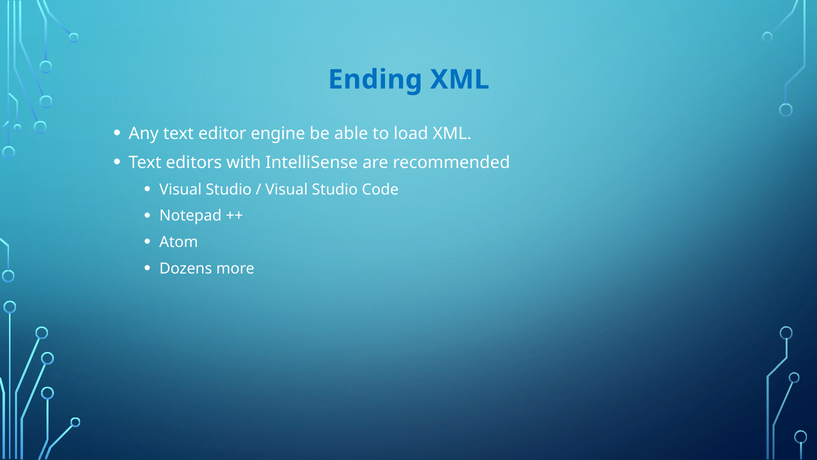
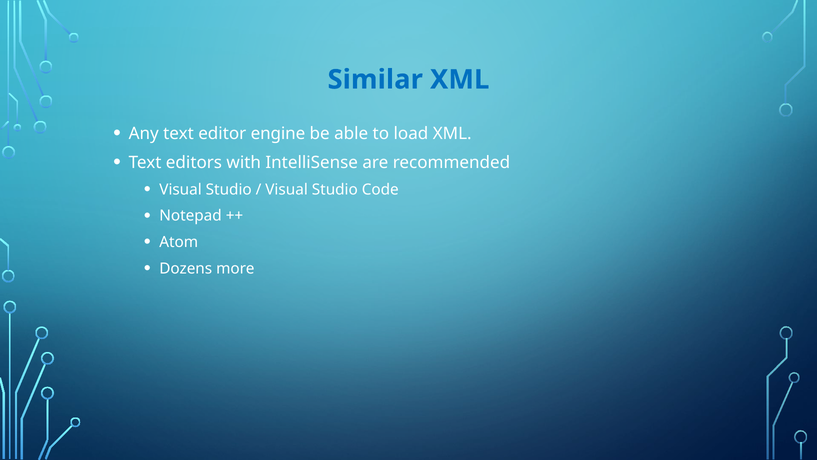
Ending: Ending -> Similar
